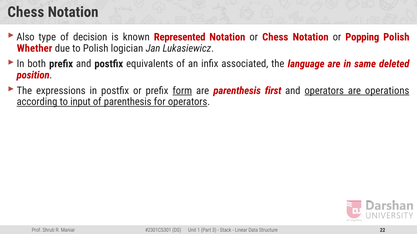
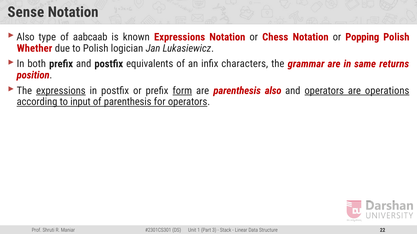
Chess at (26, 12): Chess -> Sense
decision: decision -> aabcaab
known Represented: Represented -> Expressions
associated: associated -> characters
language: language -> grammar
deleted: deleted -> returns
expressions at (61, 91) underline: none -> present
parenthesis first: first -> also
